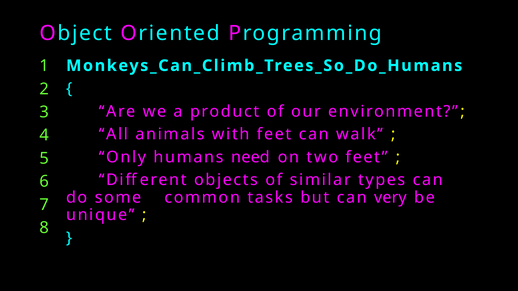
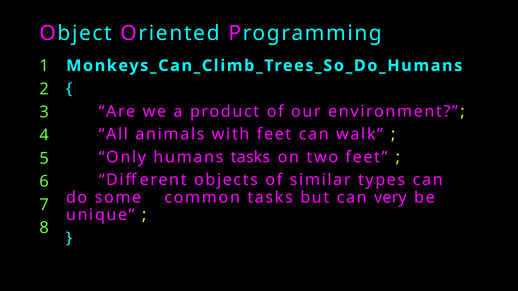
humans need: need -> tasks
